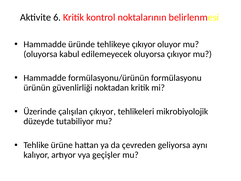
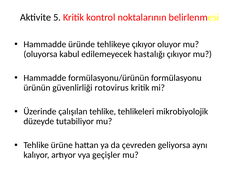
6: 6 -> 5
edilemeyecek oluyorsa: oluyorsa -> hastalığı
noktadan: noktadan -> rotovirus
çalışılan çıkıyor: çıkıyor -> tehlike
